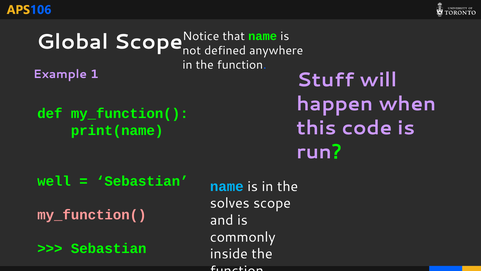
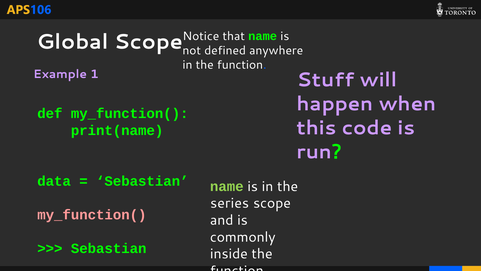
well: well -> data
name at (227, 186) colour: light blue -> light green
solves: solves -> series
